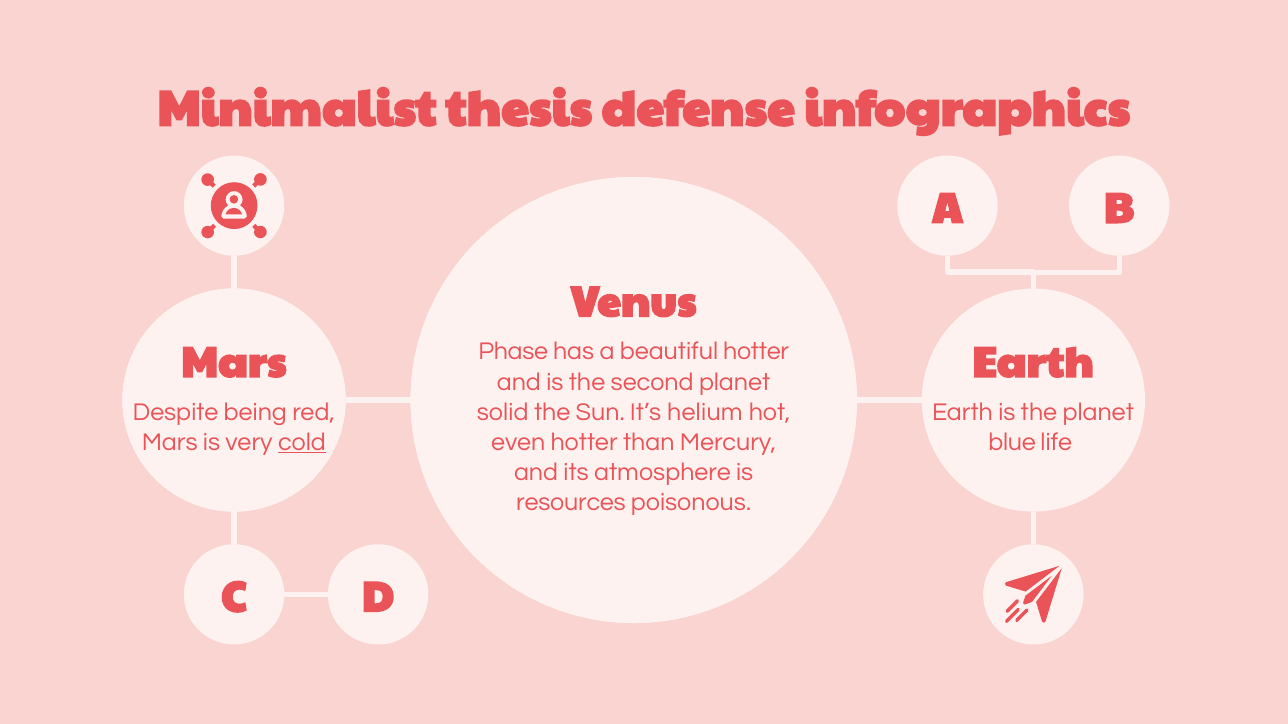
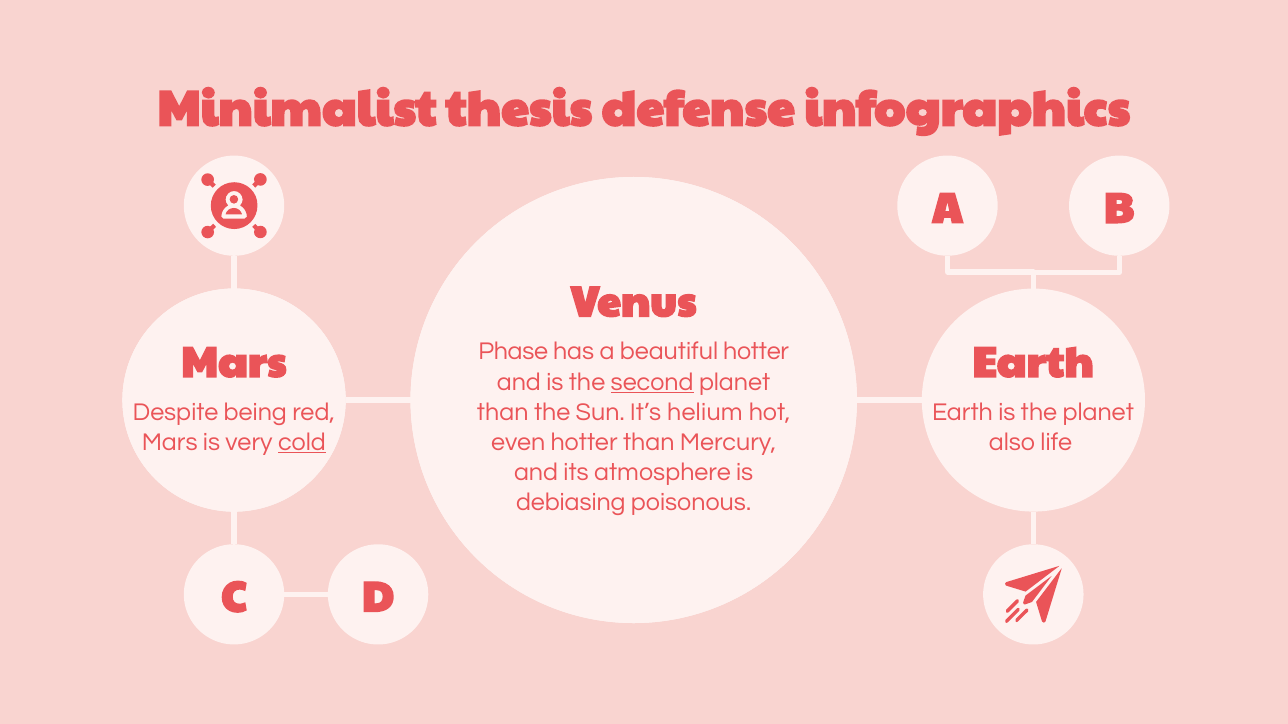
second underline: none -> present
solid at (503, 412): solid -> than
blue: blue -> also
resources: resources -> debiasing
